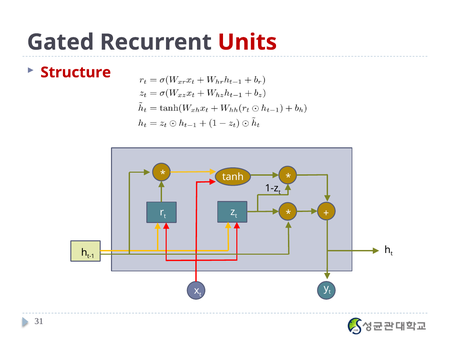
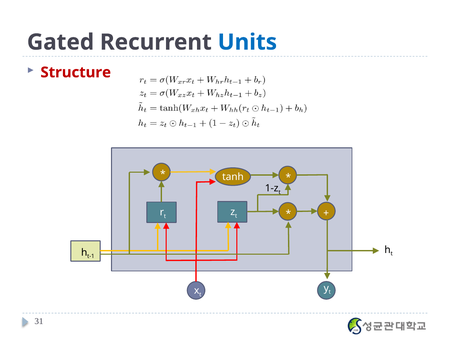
Units colour: red -> blue
